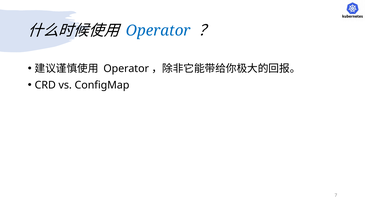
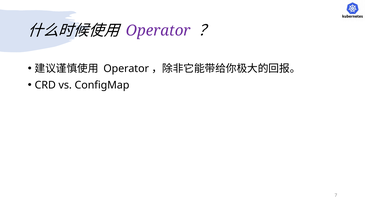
Operator at (158, 31) colour: blue -> purple
